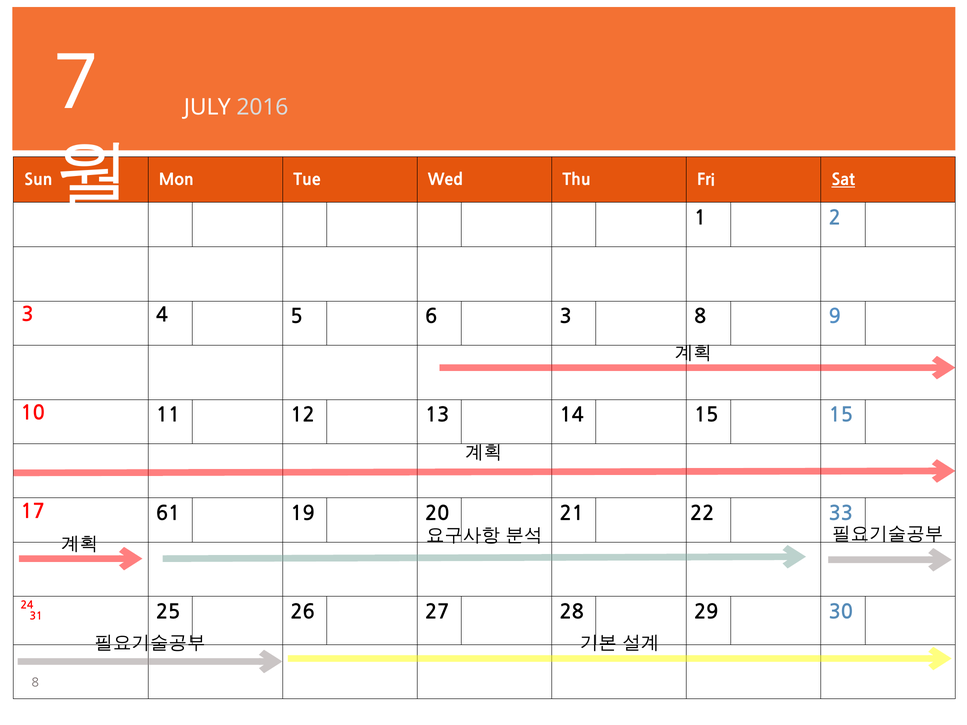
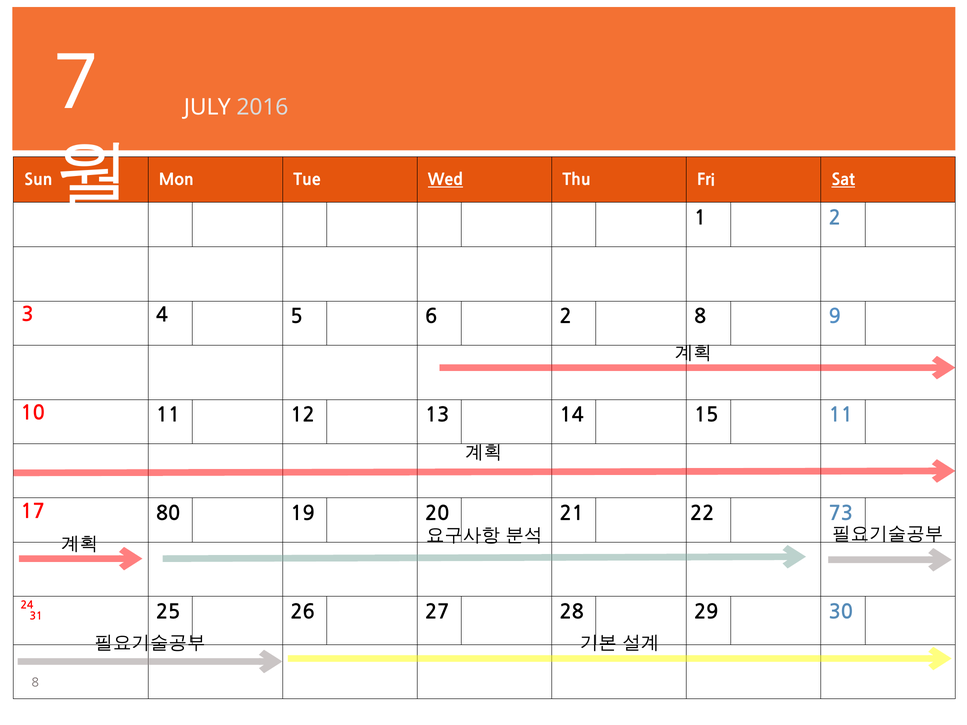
Wed underline: none -> present
6 3: 3 -> 2
15 15: 15 -> 11
61: 61 -> 80
33: 33 -> 73
